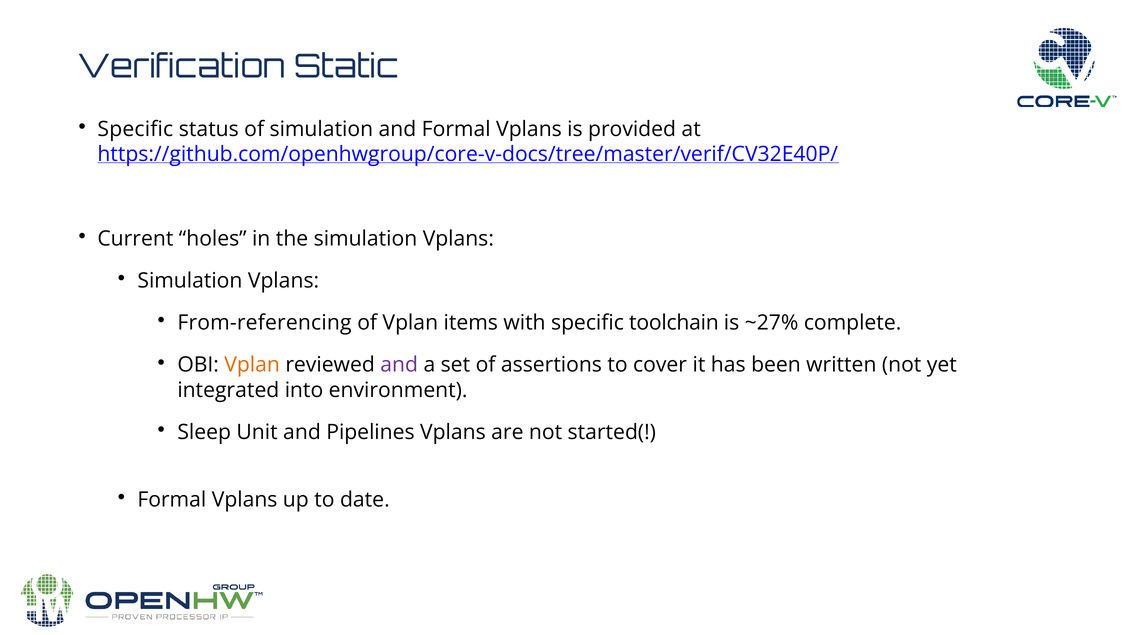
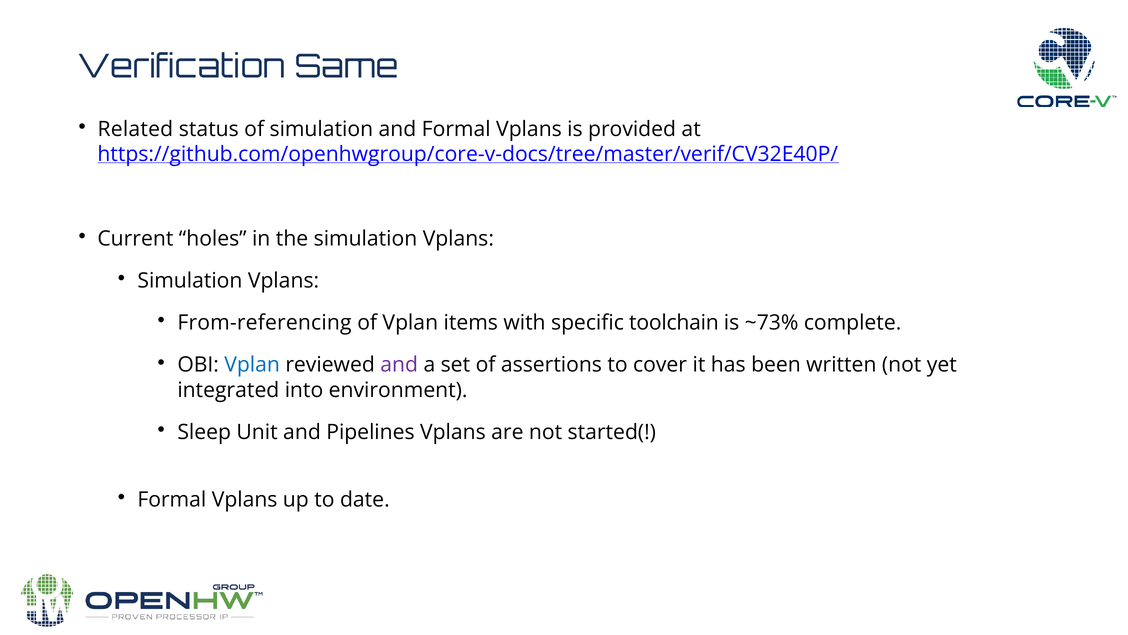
Static: Static -> Same
Specific at (135, 129): Specific -> Related
~27%: ~27% -> ~73%
Vplan at (252, 364) colour: orange -> blue
